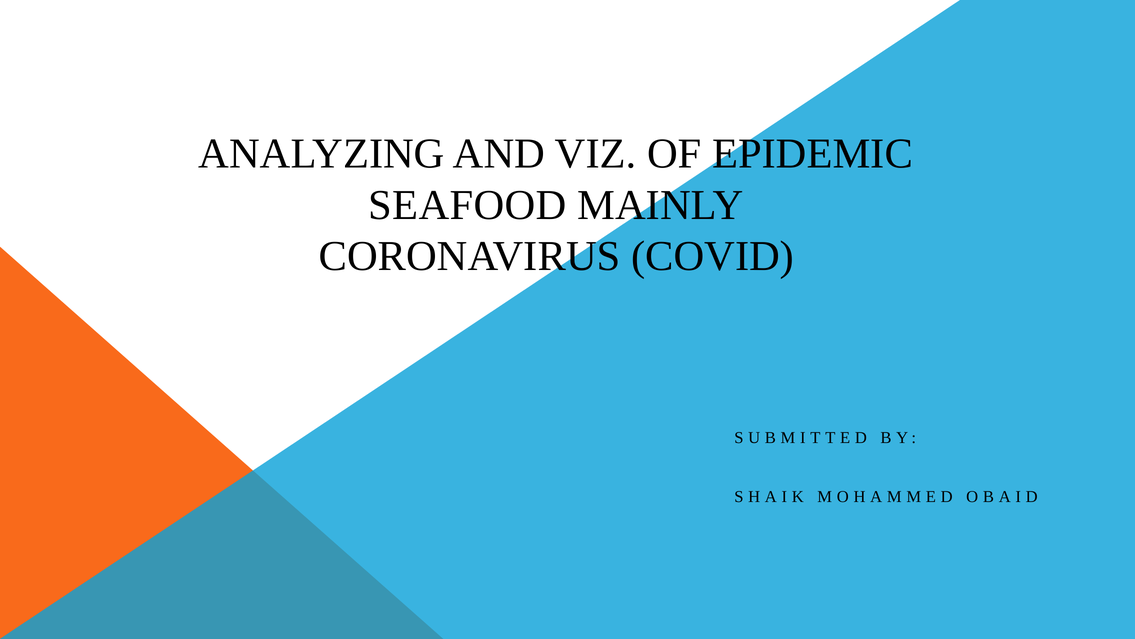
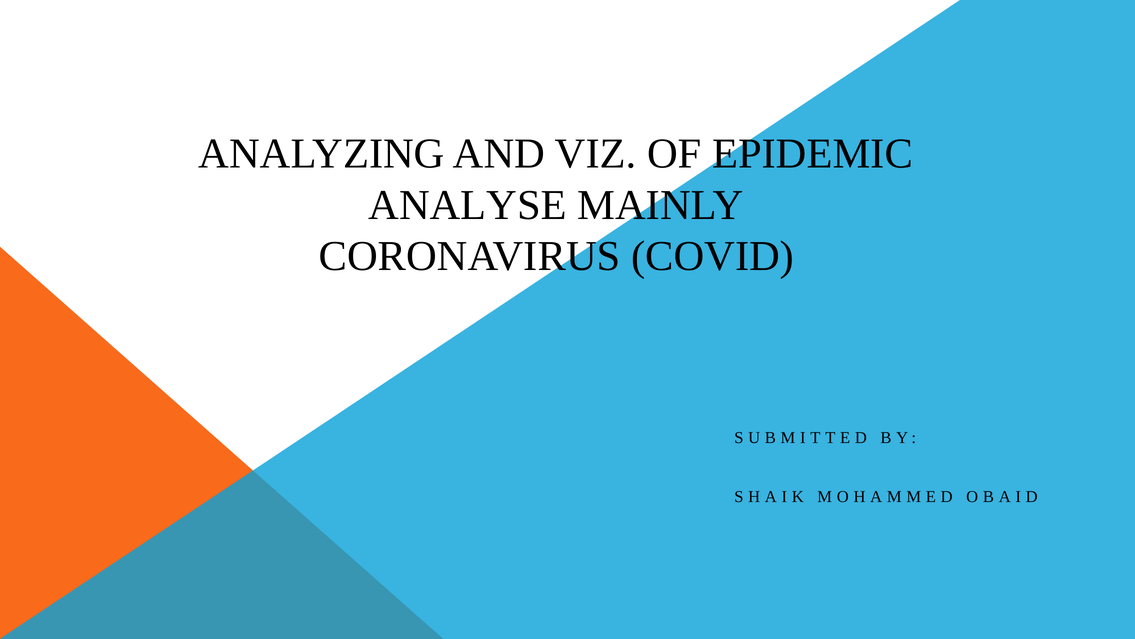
SEAFOOD: SEAFOOD -> ANALYSE
